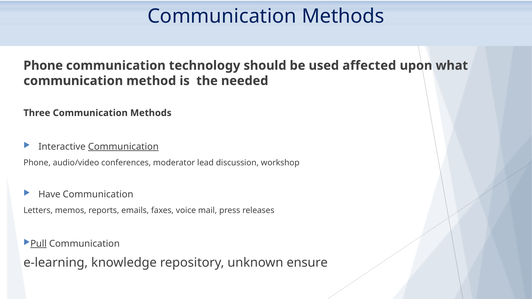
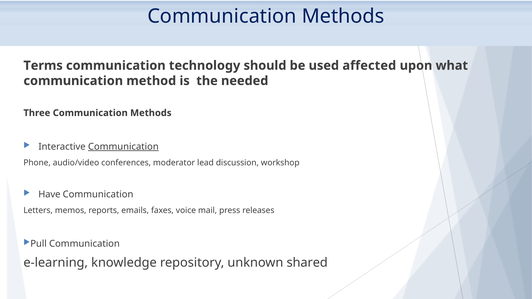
Phone at (43, 66): Phone -> Terms
Pull underline: present -> none
ensure: ensure -> shared
